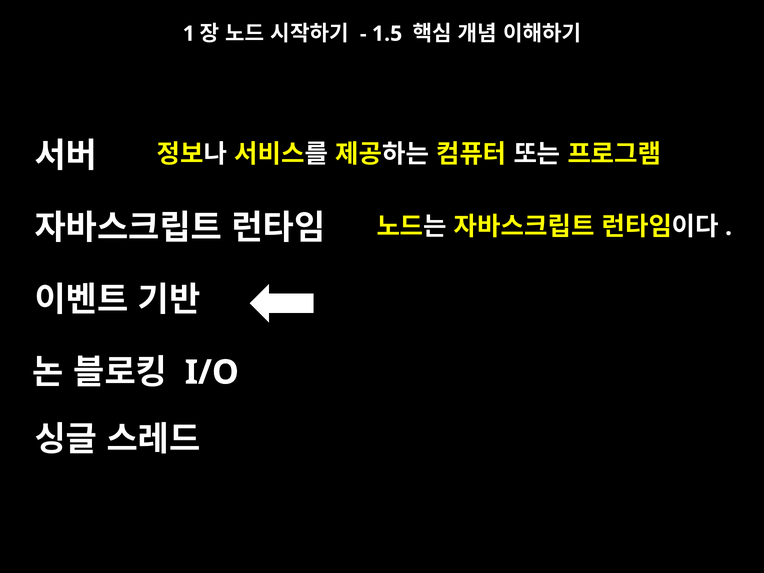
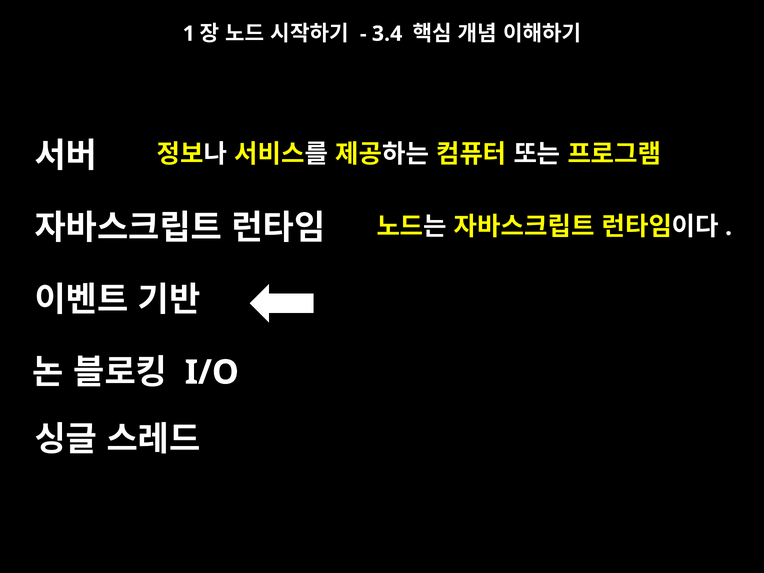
1.5: 1.5 -> 3.4
